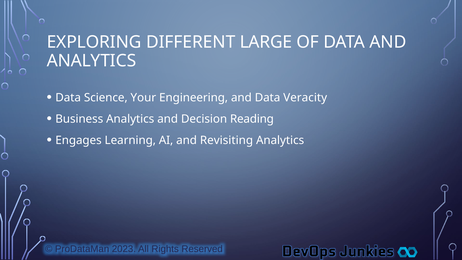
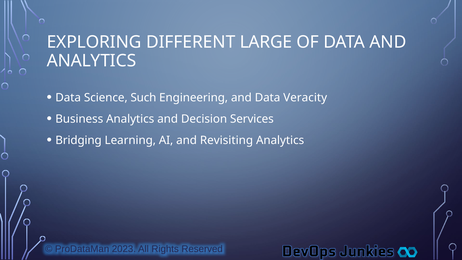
Your: Your -> Such
Reading: Reading -> Services
Engages: Engages -> Bridging
